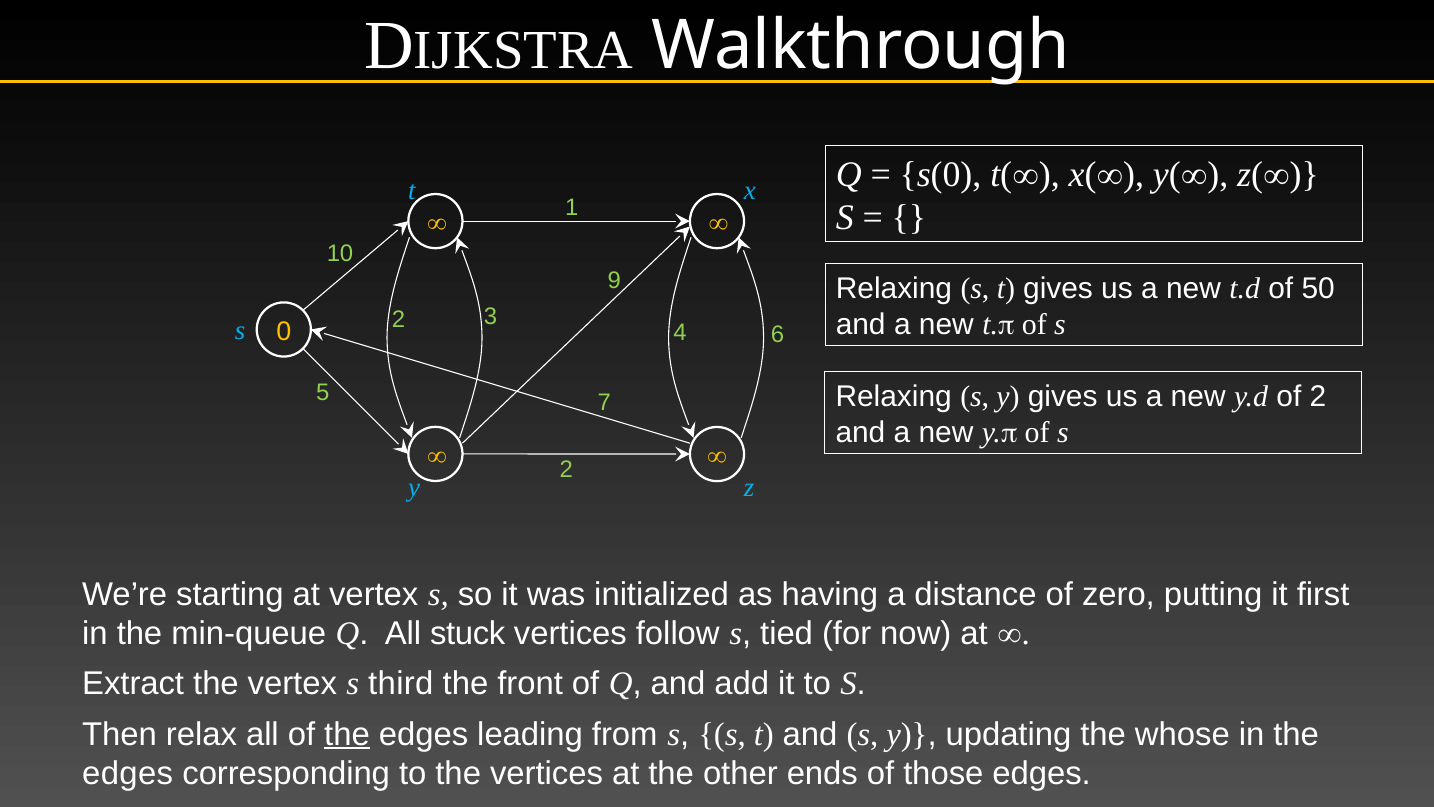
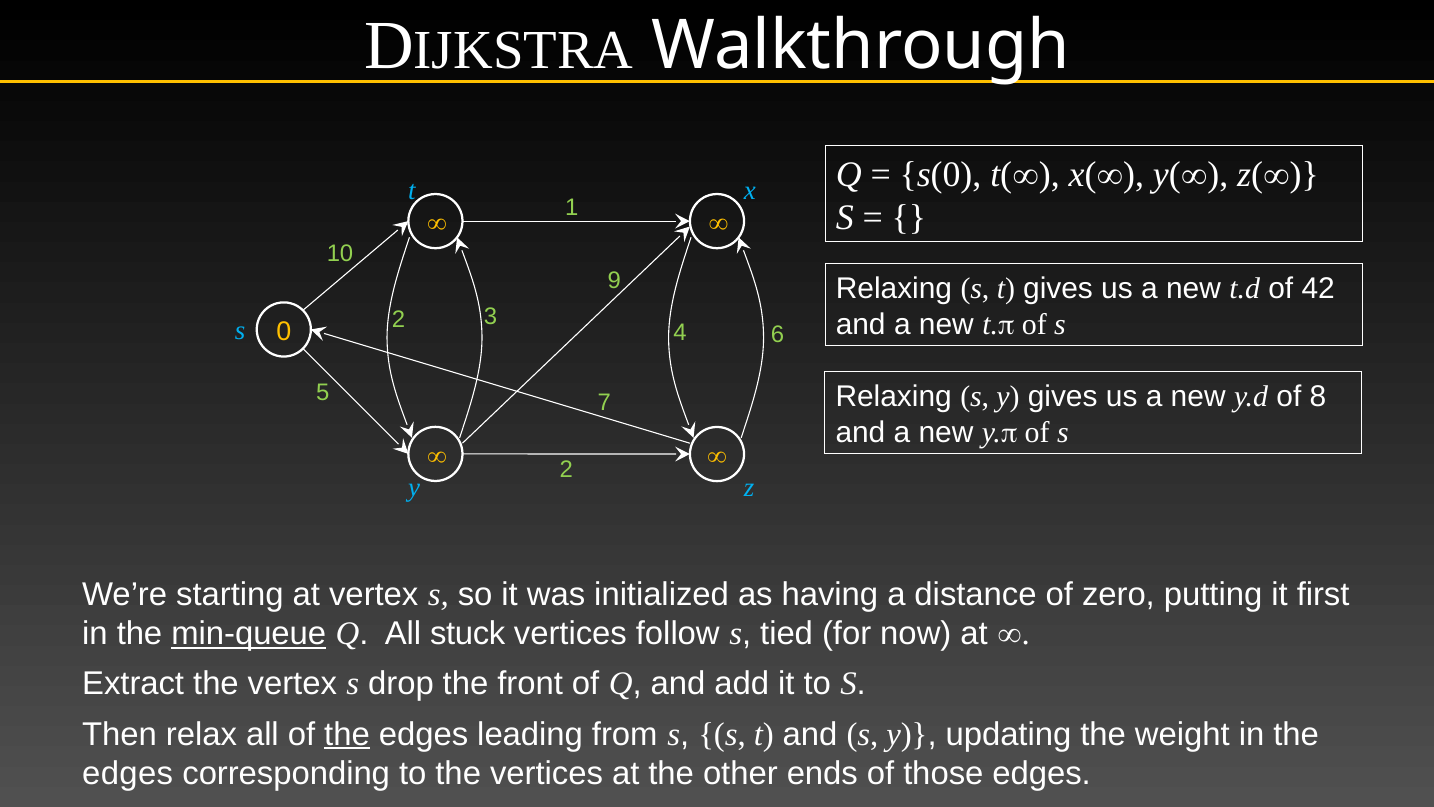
50: 50 -> 42
of 2: 2 -> 8
min-queue underline: none -> present
third: third -> drop
whose: whose -> weight
